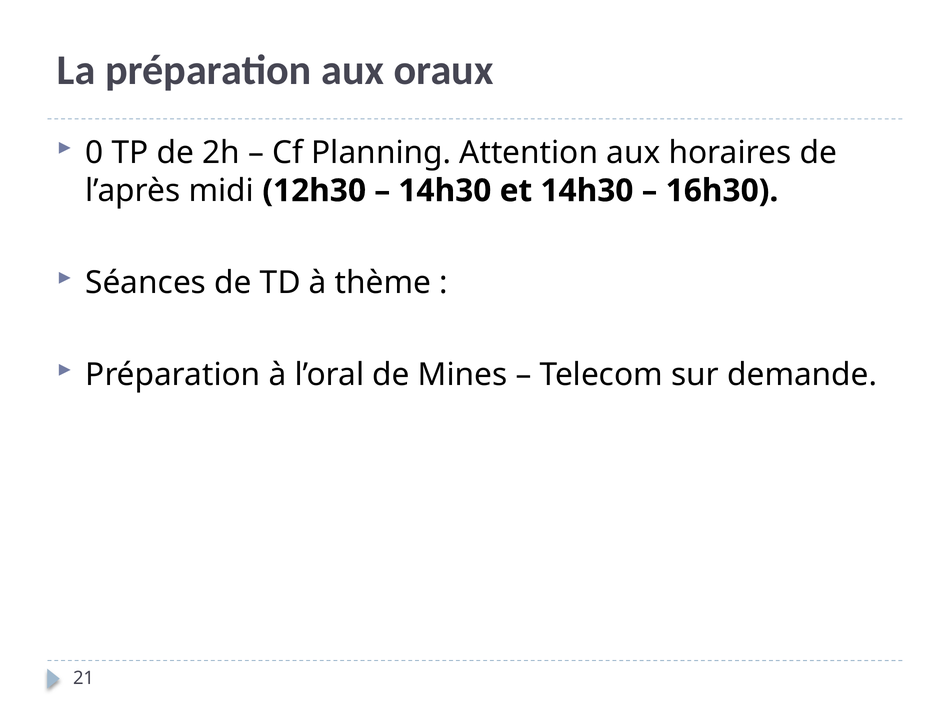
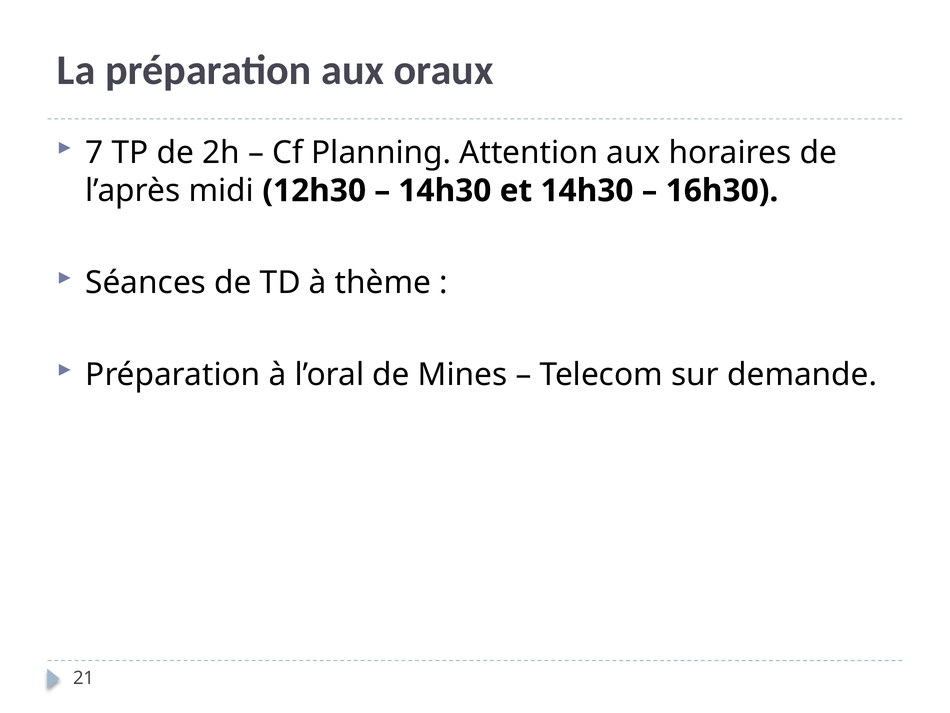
0: 0 -> 7
